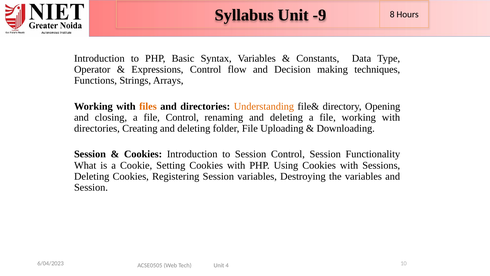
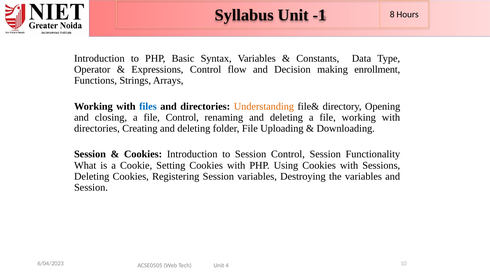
-9: -9 -> -1
techniques: techniques -> enrollment
files colour: orange -> blue
